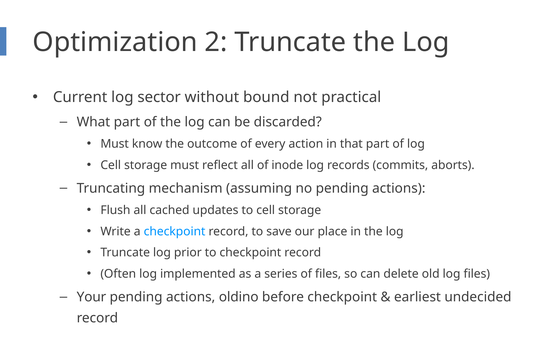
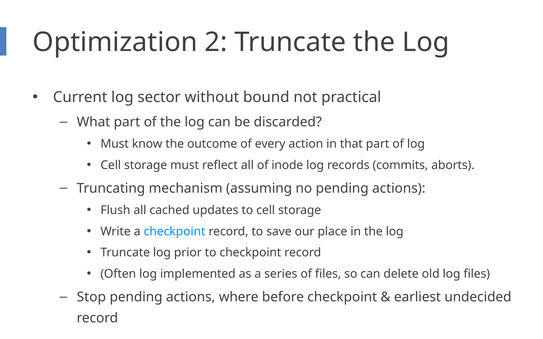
Your: Your -> Stop
oldino: oldino -> where
